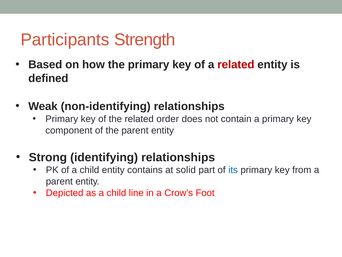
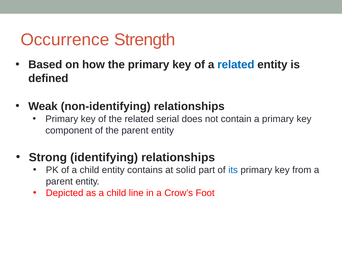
Participants: Participants -> Occurrence
related at (236, 65) colour: red -> blue
order: order -> serial
